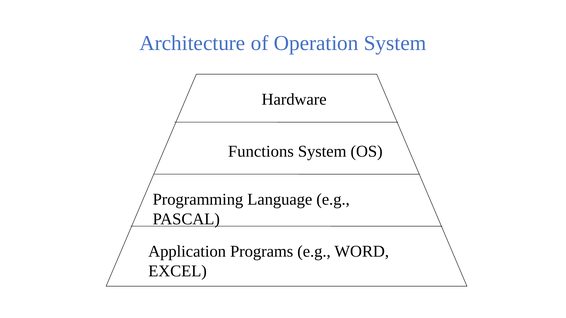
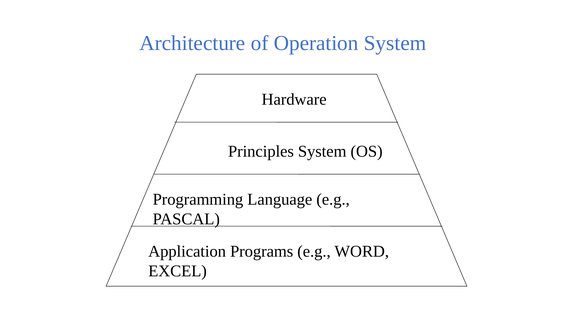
Functions: Functions -> Principles
